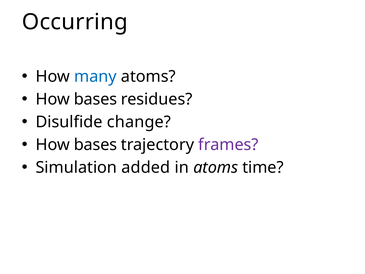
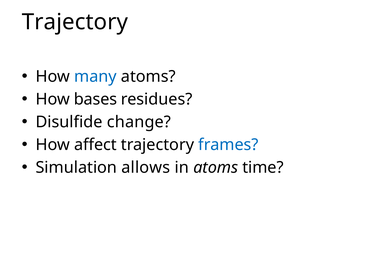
Occurring at (75, 22): Occurring -> Trajectory
bases at (95, 145): bases -> affect
frames colour: purple -> blue
added: added -> allows
